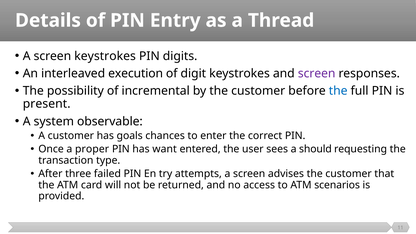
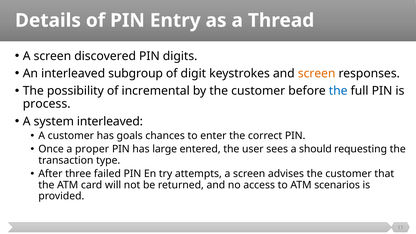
screen keystrokes: keystrokes -> discovered
execution: execution -> subgroup
screen at (317, 73) colour: purple -> orange
present: present -> process
system observable: observable -> interleaved
want: want -> large
